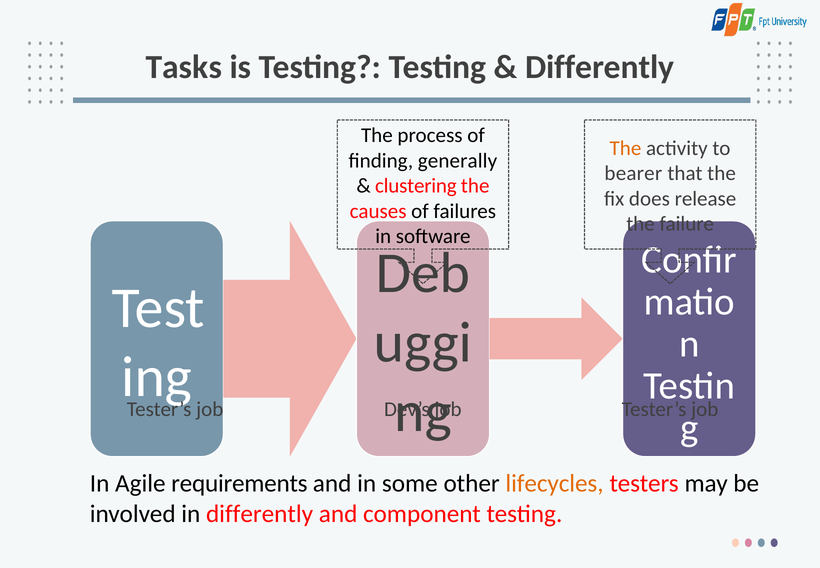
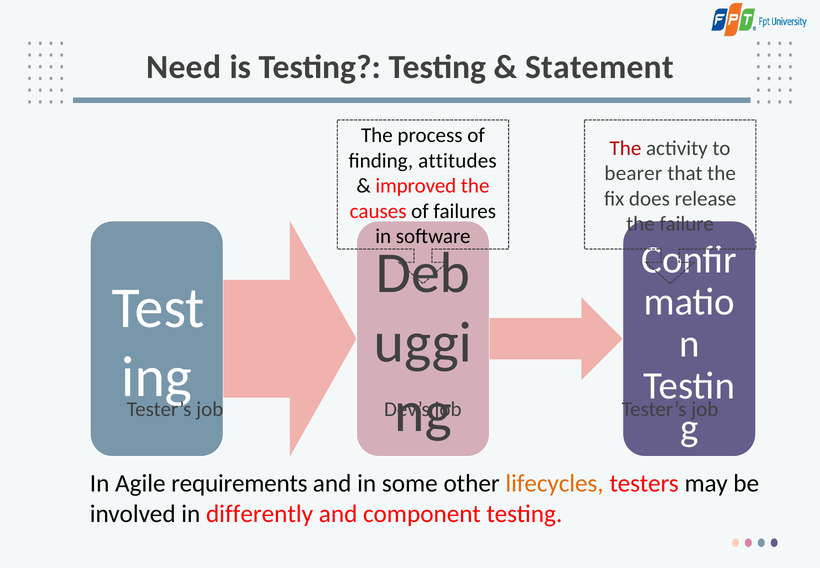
Tasks: Tasks -> Need
Differently at (600, 67): Differently -> Statement
The at (625, 148) colour: orange -> red
generally: generally -> attitudes
clustering: clustering -> improved
